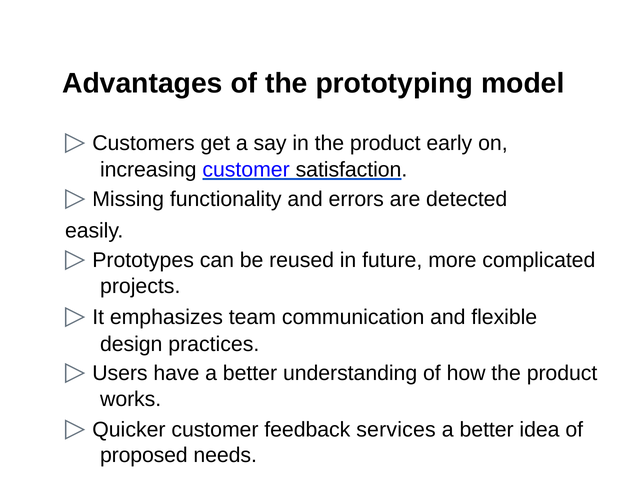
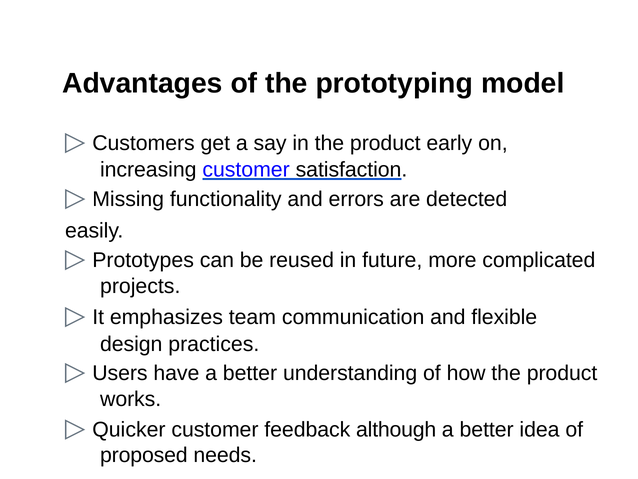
services: services -> although
